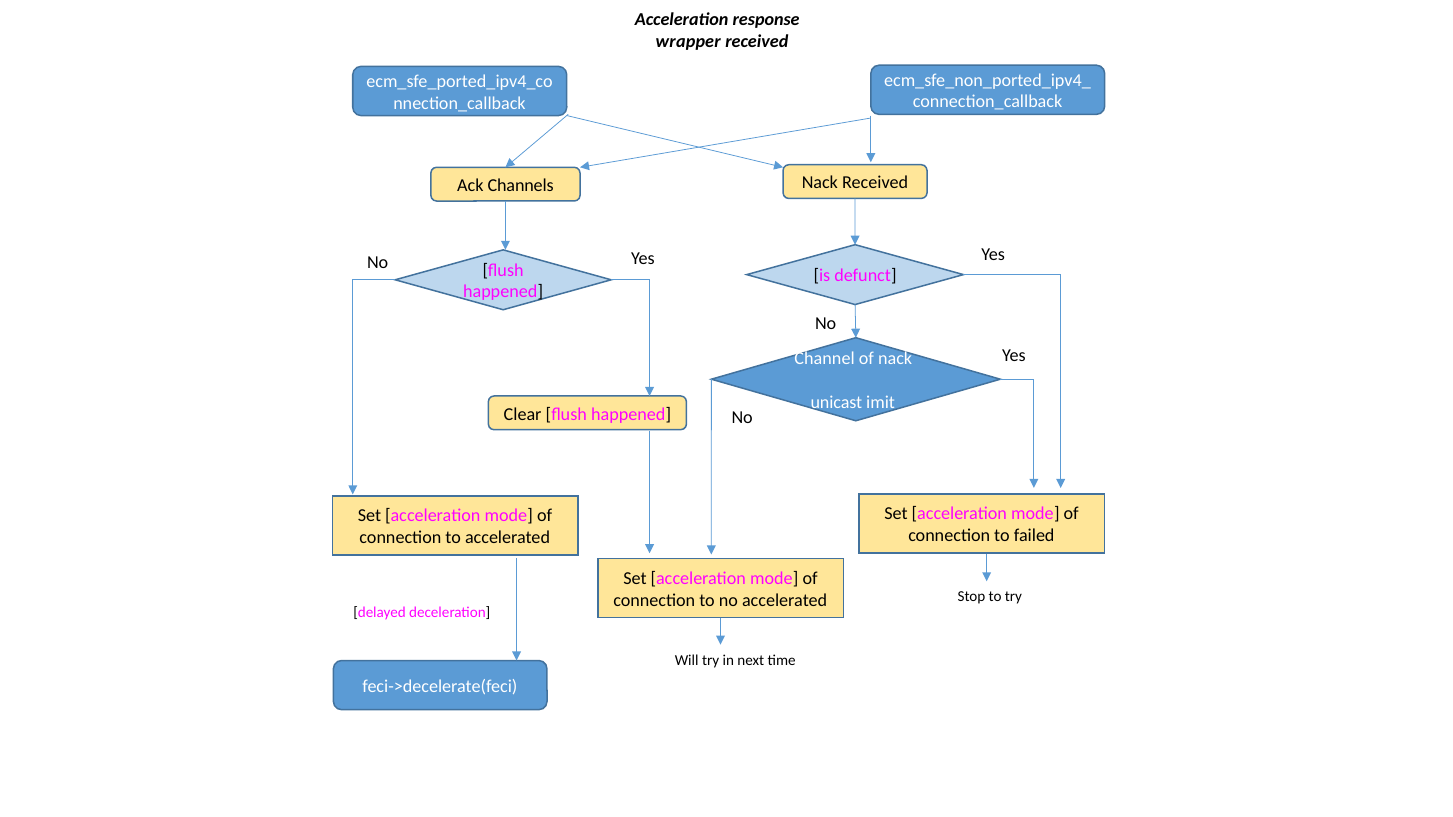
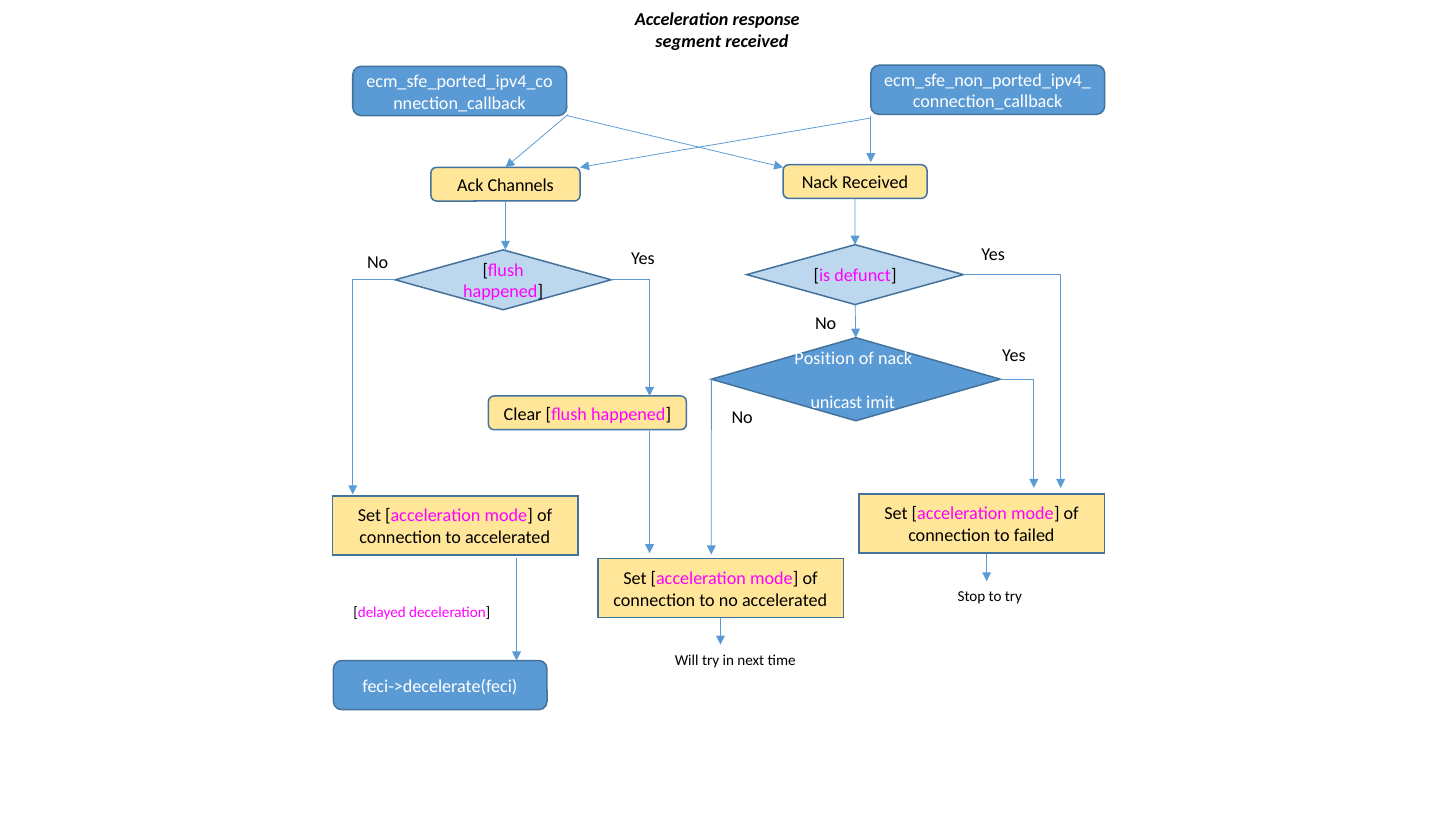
wrapper: wrapper -> segment
Channel: Channel -> Position
